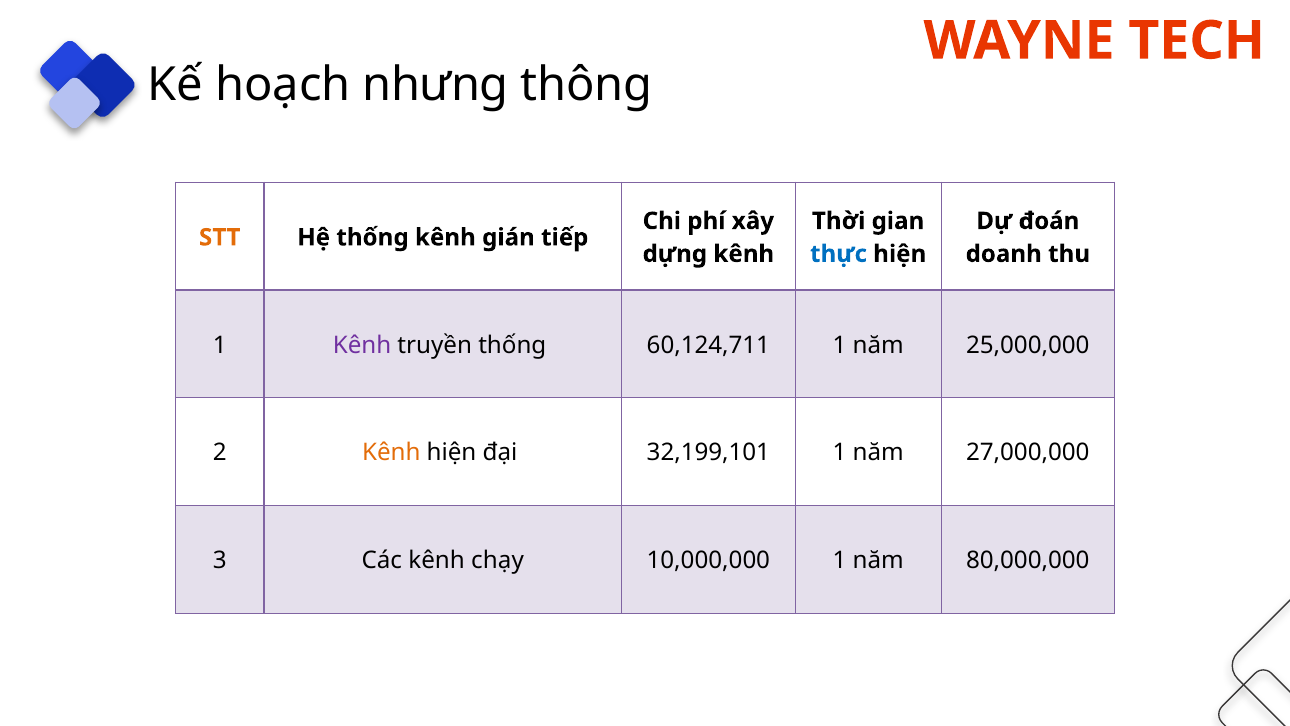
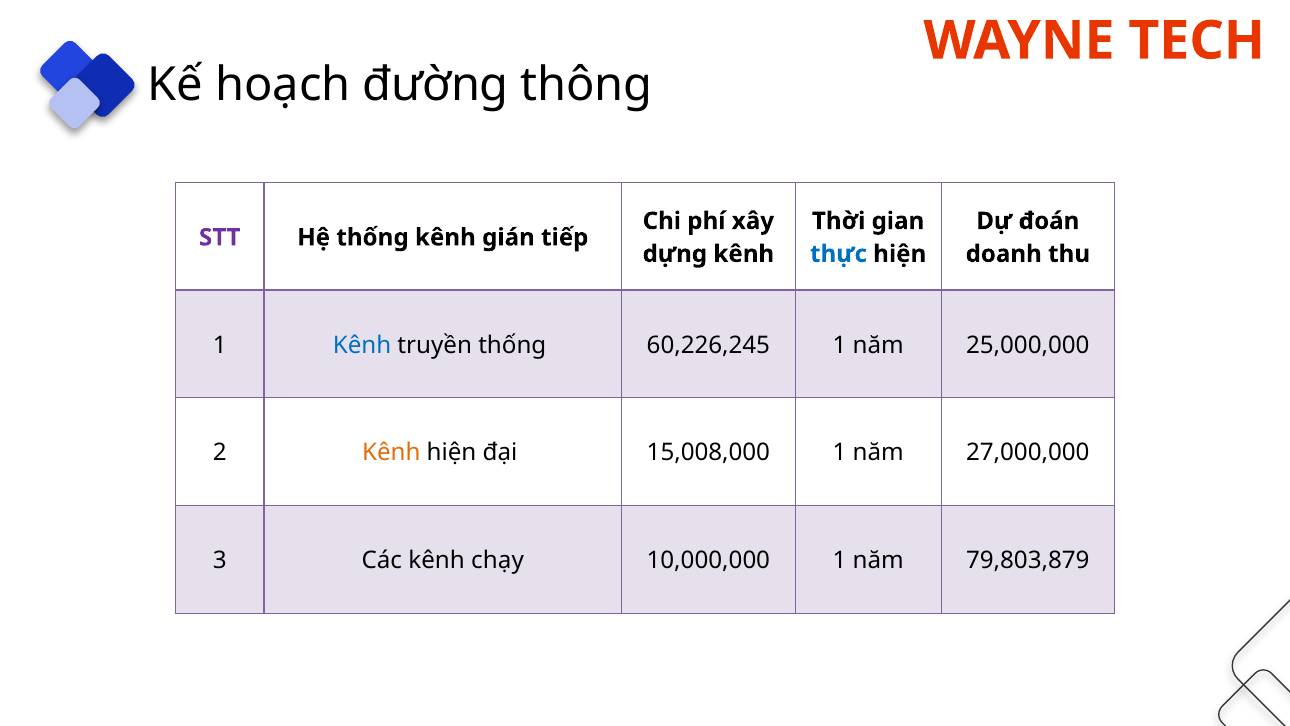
nhưng: nhưng -> đường
STT colour: orange -> purple
Kênh at (362, 345) colour: purple -> blue
60,124,711: 60,124,711 -> 60,226,245
32,199,101: 32,199,101 -> 15,008,000
80,000,000: 80,000,000 -> 79,803,879
